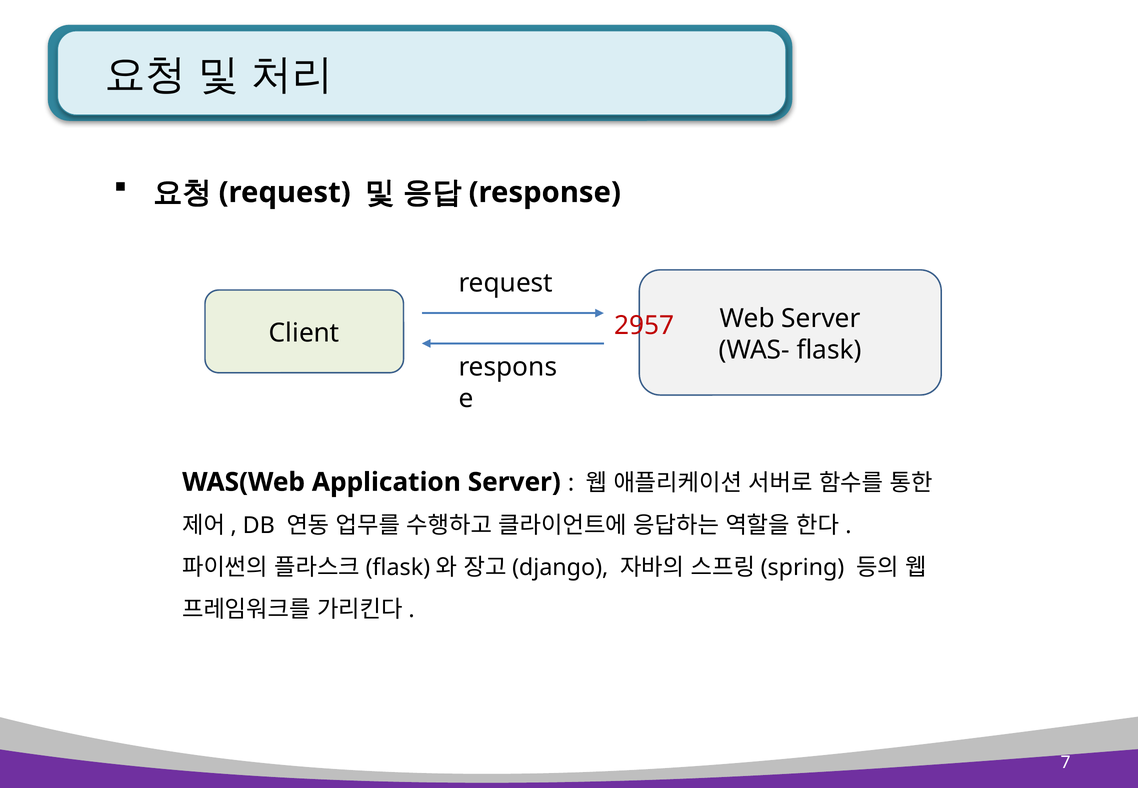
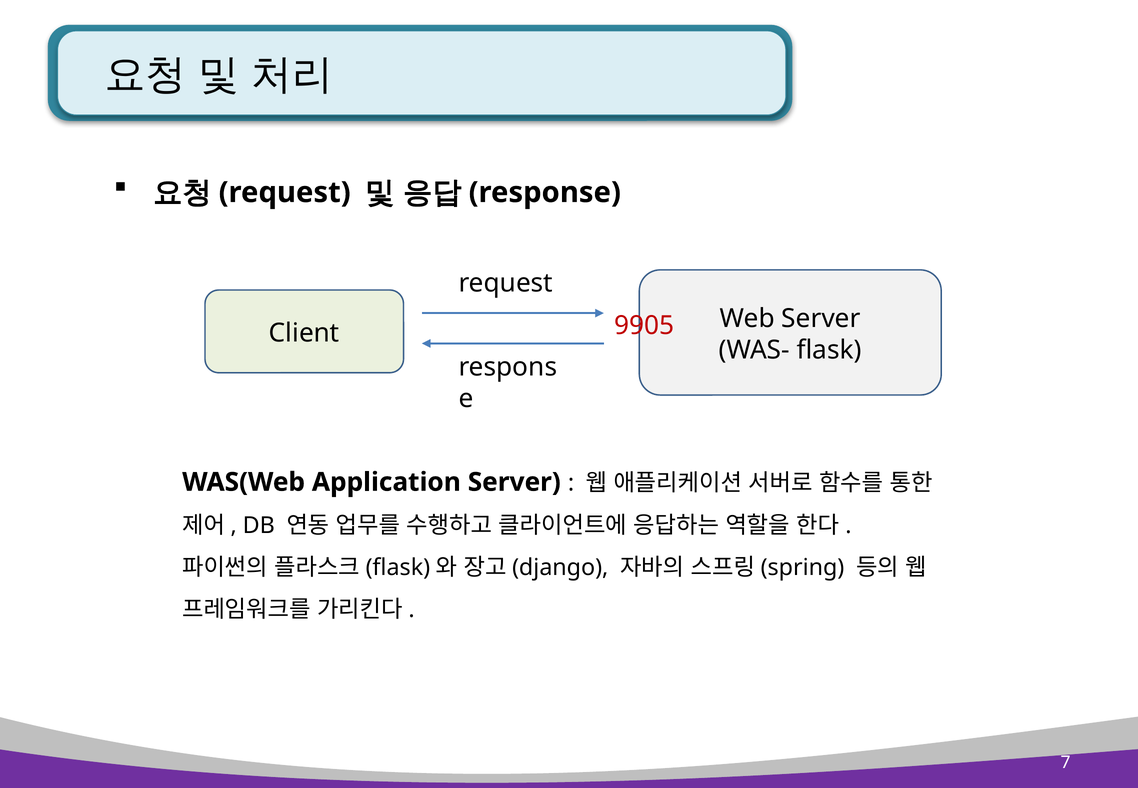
2957: 2957 -> 9905
